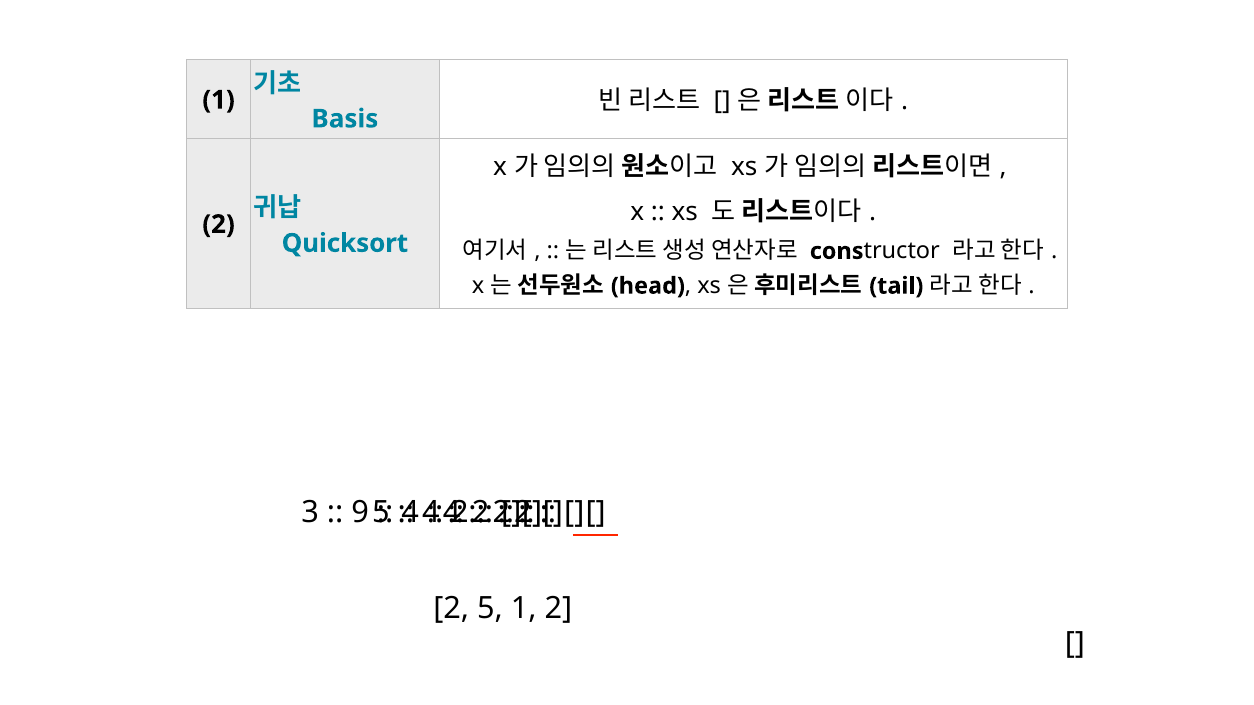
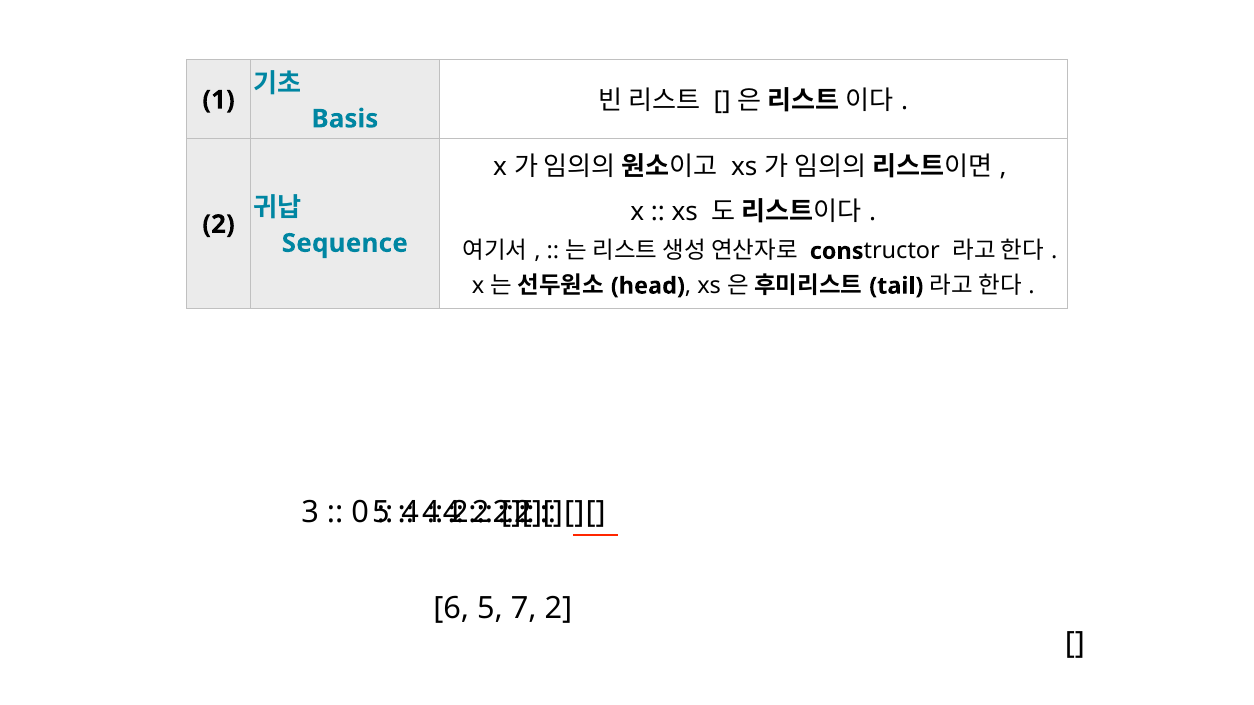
Quicksort: Quicksort -> Sequence
9: 9 -> 0
2 at (451, 609): 2 -> 6
5 1: 1 -> 7
